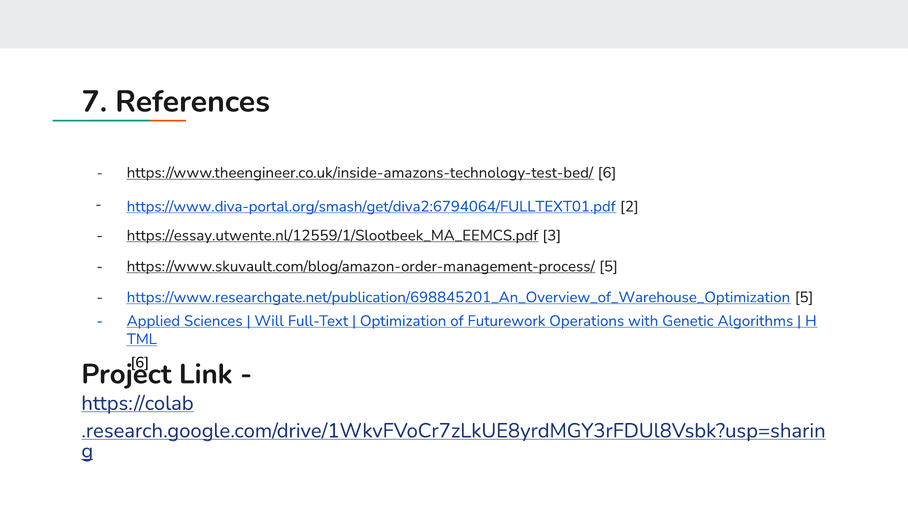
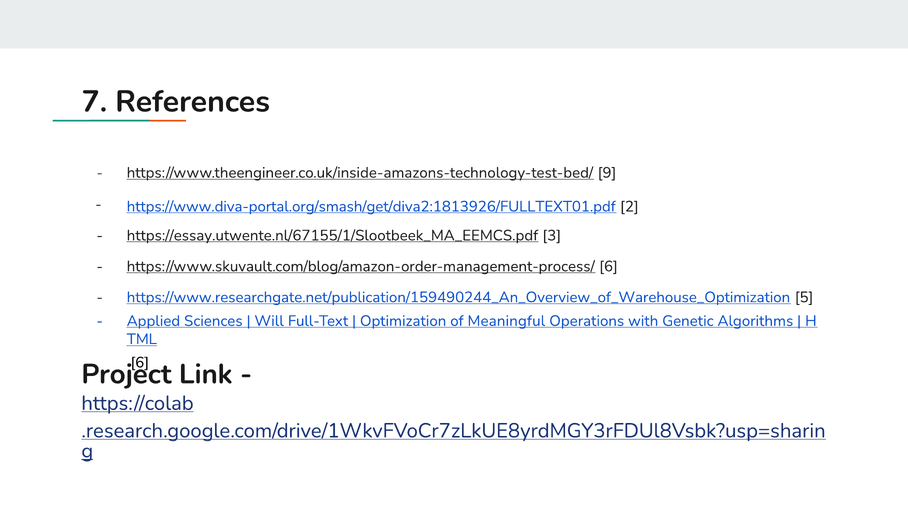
https://www.theengineer.co.uk/inside-amazons-technology-test-bed/ 6: 6 -> 9
https://www.diva-portal.org/smash/get/diva2:6794064/FULLTEXT01.pdf: https://www.diva-portal.org/smash/get/diva2:6794064/FULLTEXT01.pdf -> https://www.diva-portal.org/smash/get/diva2:1813926/FULLTEXT01.pdf
https://essay.utwente.nl/12559/1/Slootbeek_MA_EEMCS.pdf: https://essay.utwente.nl/12559/1/Slootbeek_MA_EEMCS.pdf -> https://essay.utwente.nl/67155/1/Slootbeek_MA_EEMCS.pdf
https://www.skuvault.com/blog/amazon-order-management-process/ 5: 5 -> 6
https://www.researchgate.net/publication/698845201_An_Overview_of_Warehouse_Optimization: https://www.researchgate.net/publication/698845201_An_Overview_of_Warehouse_Optimization -> https://www.researchgate.net/publication/159490244_An_Overview_of_Warehouse_Optimization
Futurework: Futurework -> Meaningful
